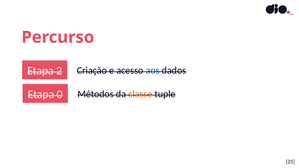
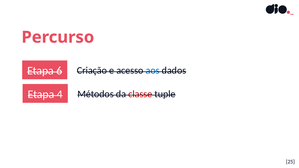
2: 2 -> 6
0: 0 -> 4
classe colour: orange -> red
